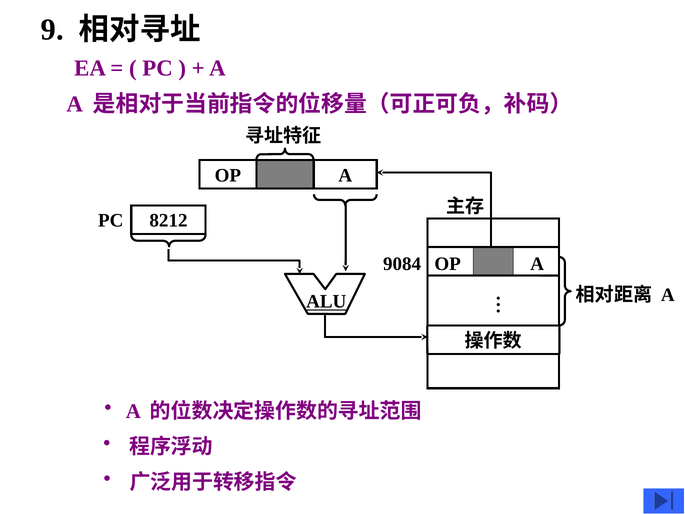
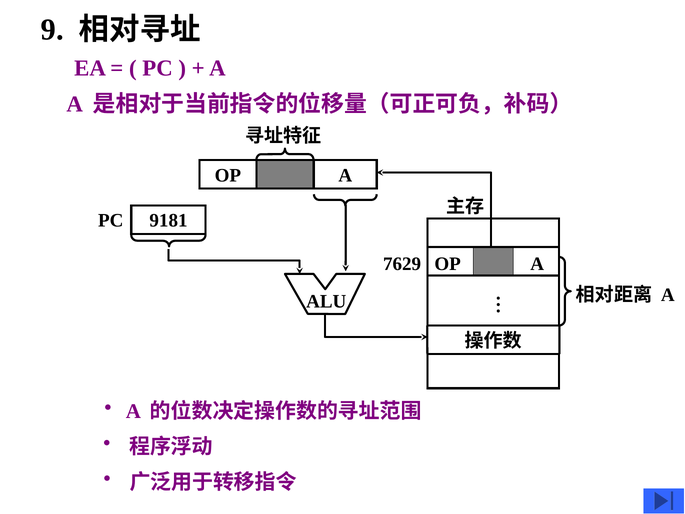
8212: 8212 -> 9181
9084: 9084 -> 7629
ALU underline: present -> none
